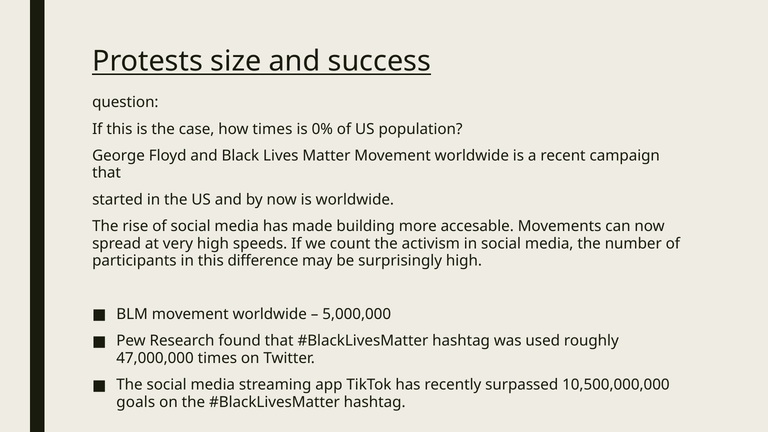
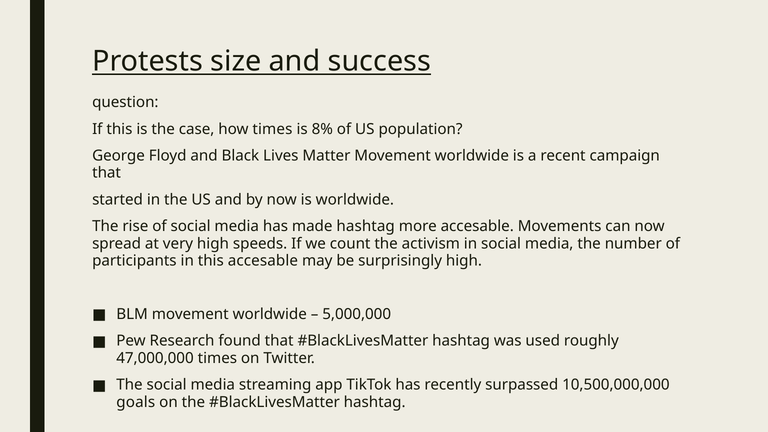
0%: 0% -> 8%
made building: building -> hashtag
this difference: difference -> accesable
